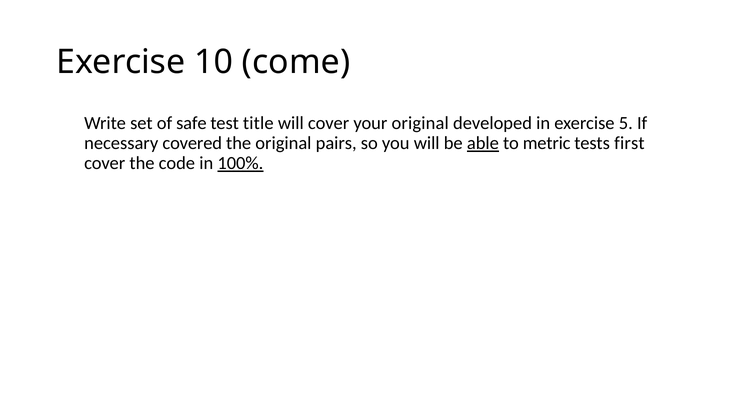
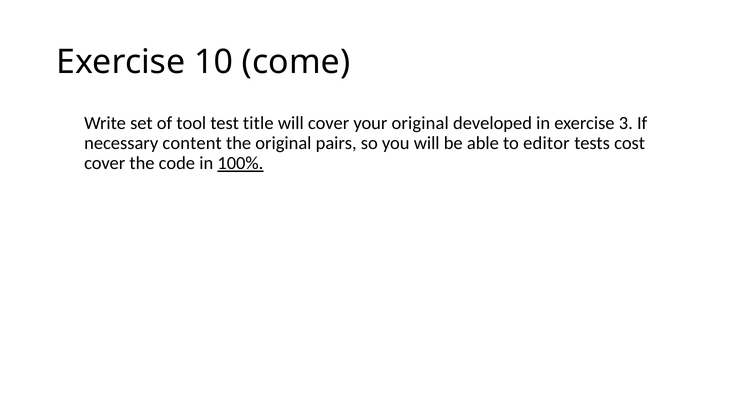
safe: safe -> tool
5: 5 -> 3
covered: covered -> content
able underline: present -> none
metric: metric -> editor
first: first -> cost
